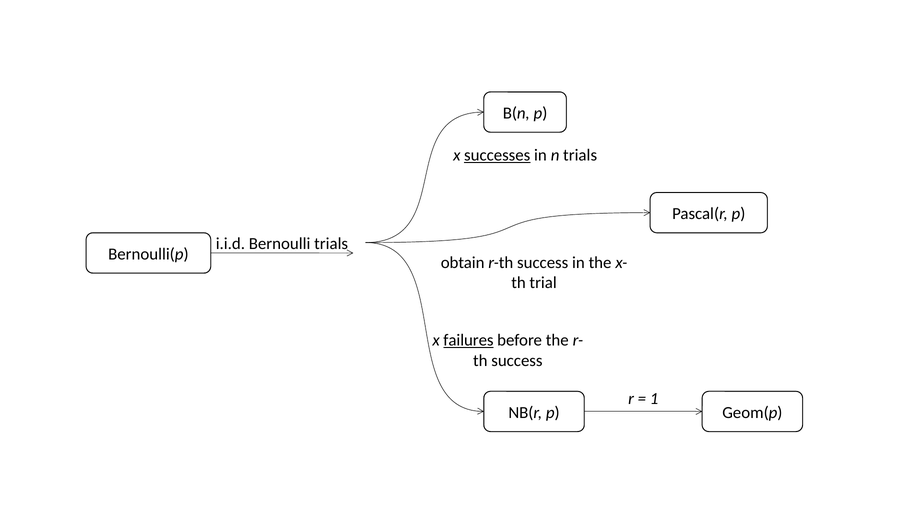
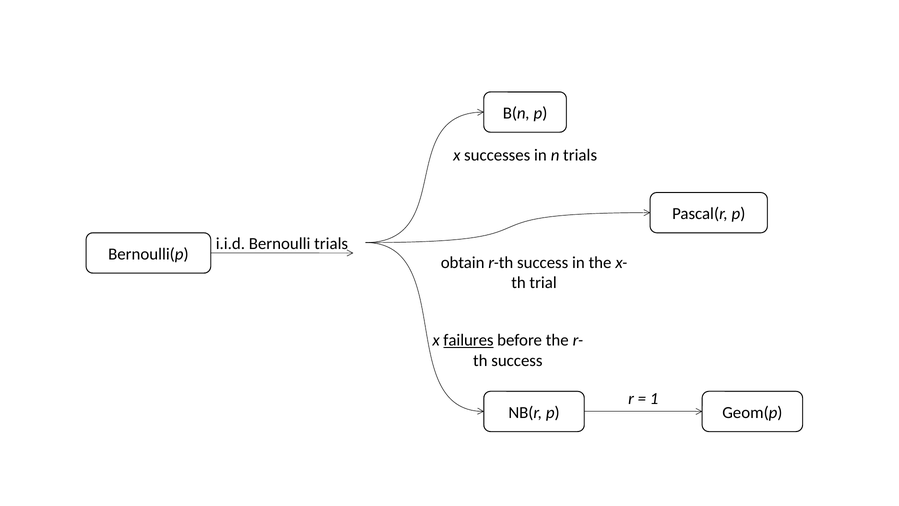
successes underline: present -> none
